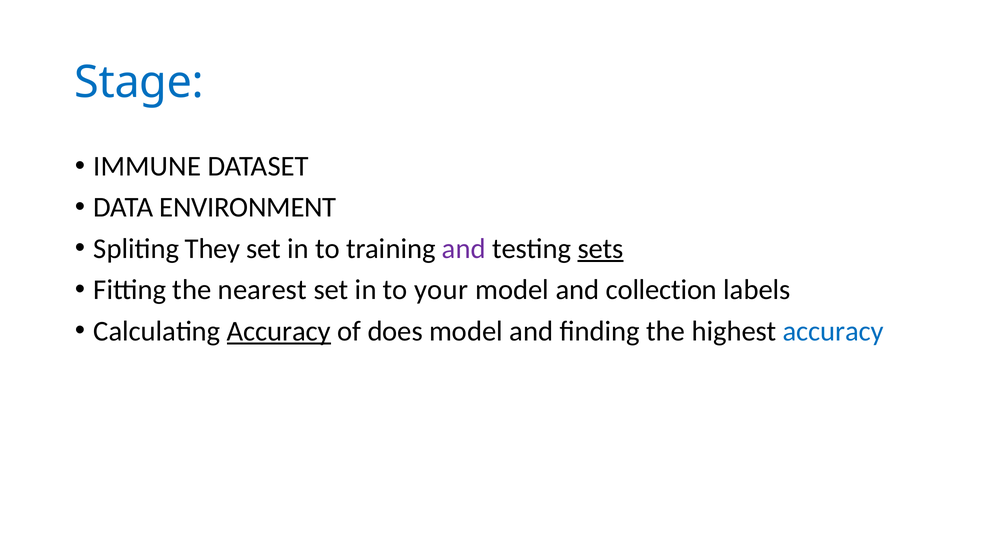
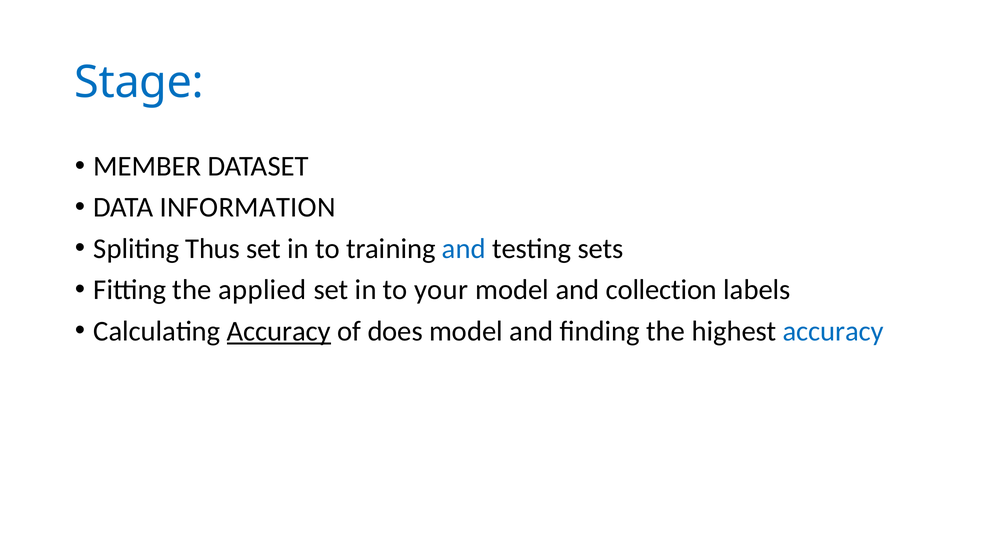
IMMUNE: IMMUNE -> MEMBER
ENVIRONMENT: ENVIRONMENT -> INFORMATION
They: They -> Thus
and at (464, 249) colour: purple -> blue
sets underline: present -> none
nearest: nearest -> applied
